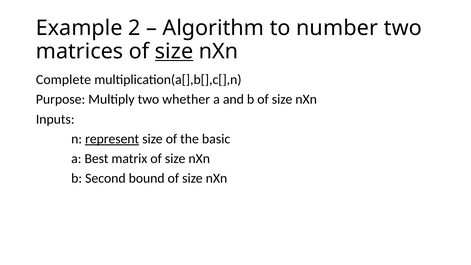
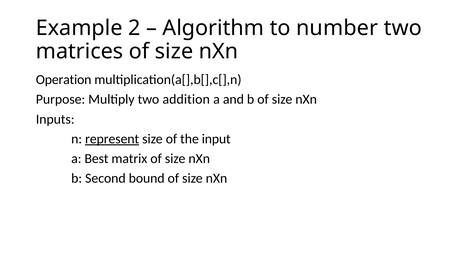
size at (174, 51) underline: present -> none
Complete: Complete -> Operation
whether: whether -> addition
basic: basic -> input
